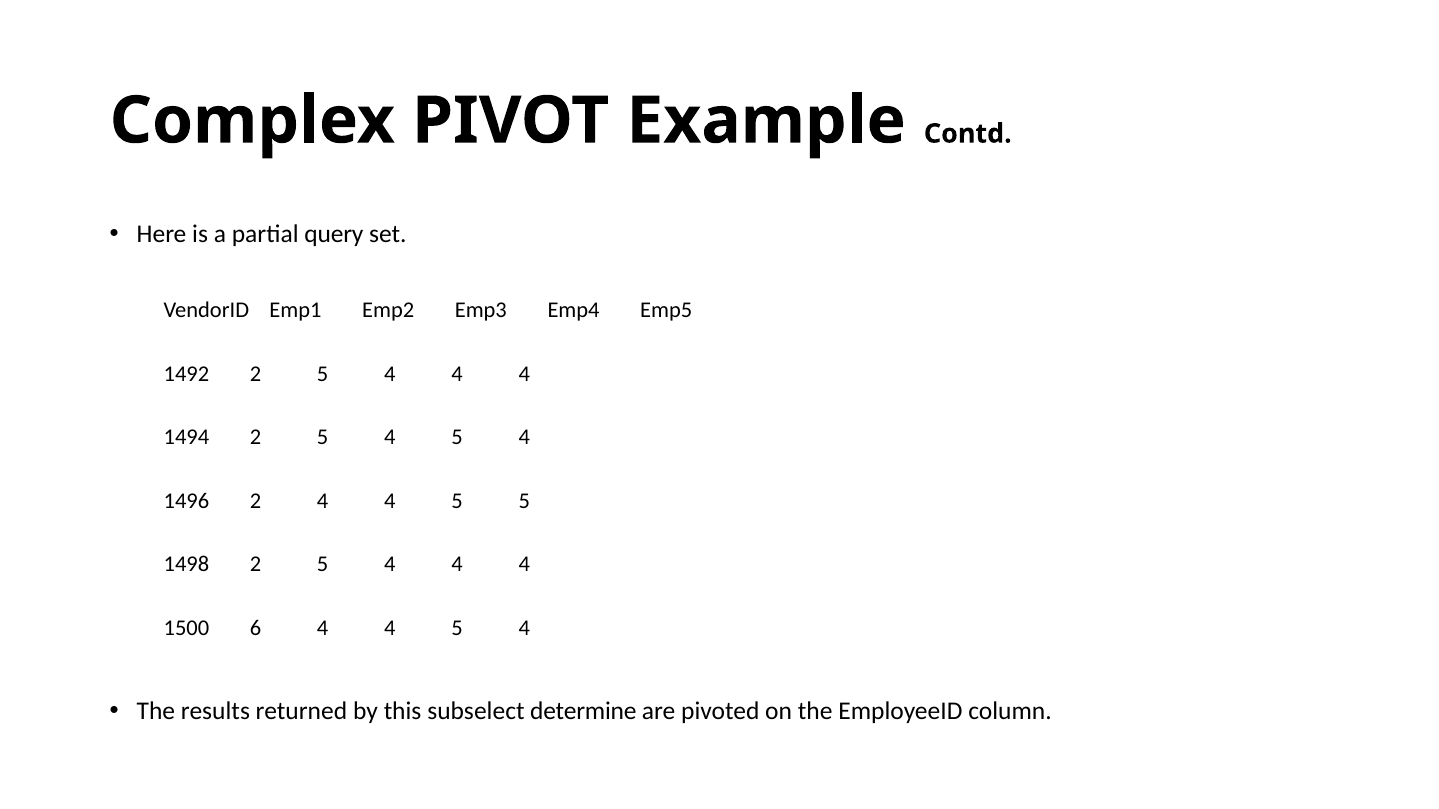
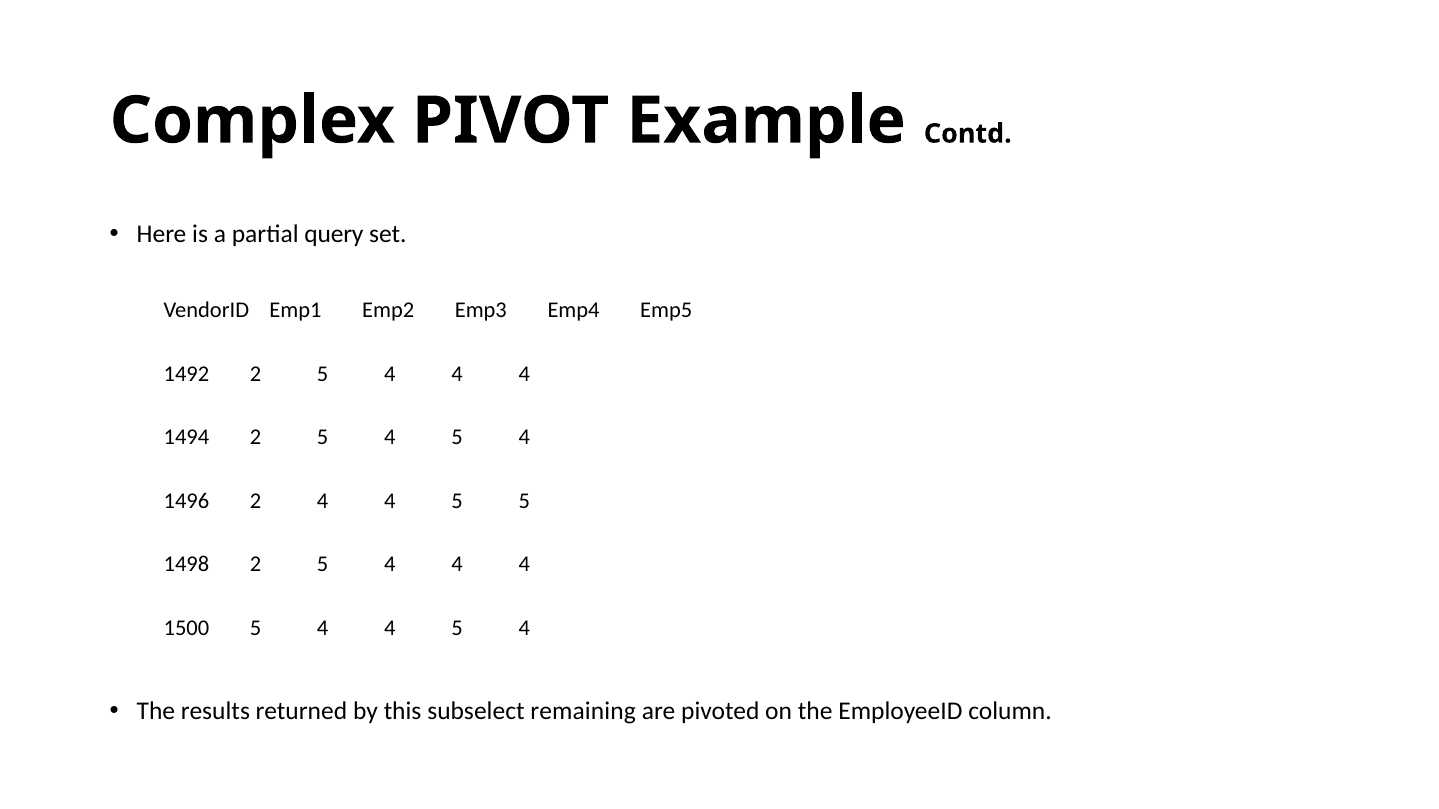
1500 6: 6 -> 5
determine: determine -> remaining
